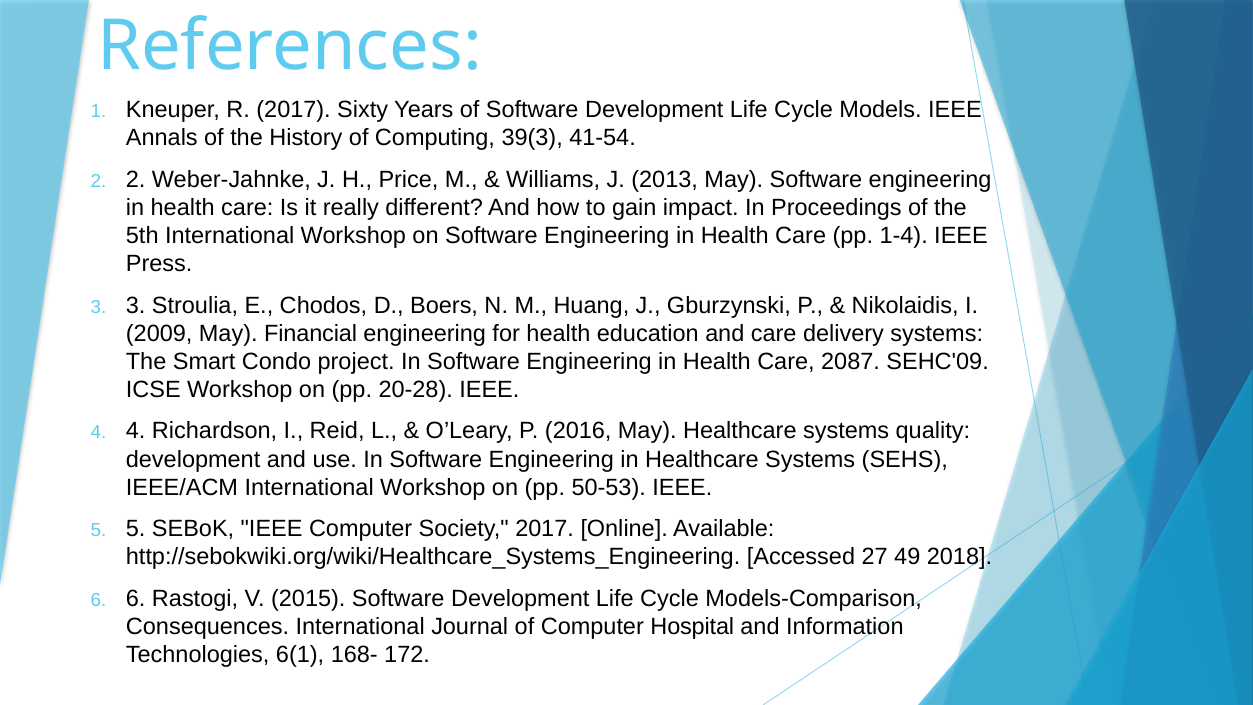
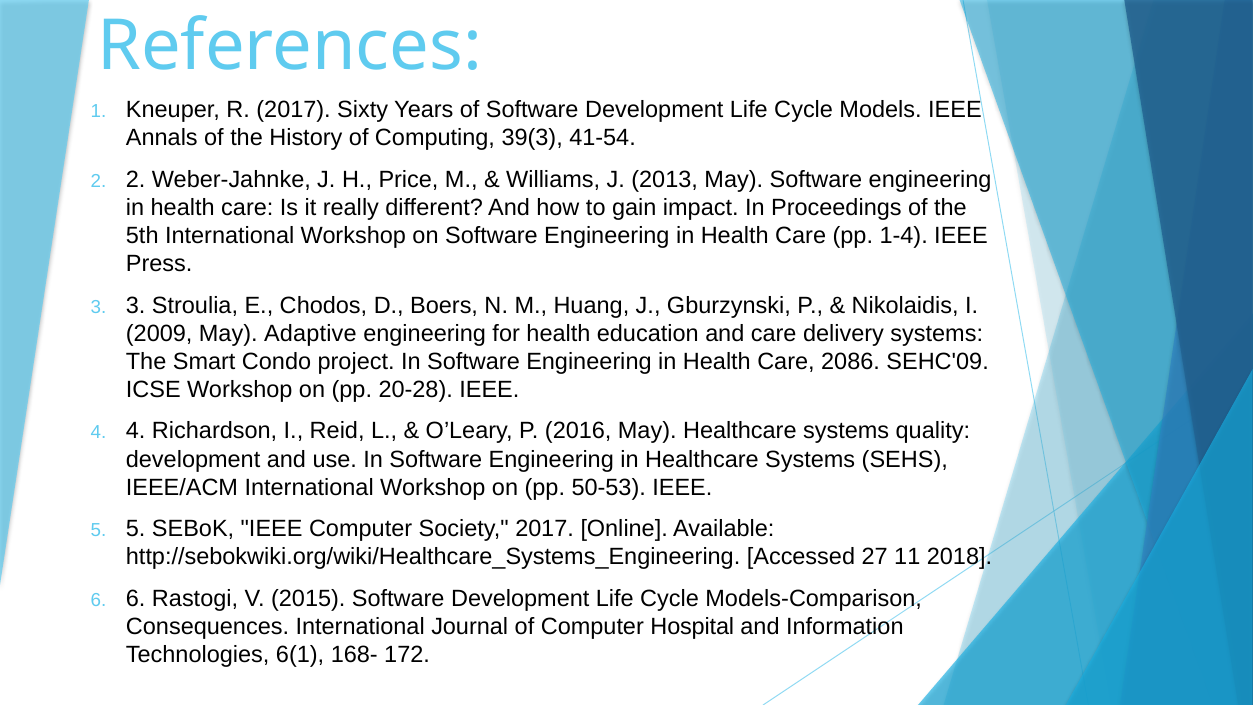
Financial: Financial -> Adaptive
2087: 2087 -> 2086
49: 49 -> 11
